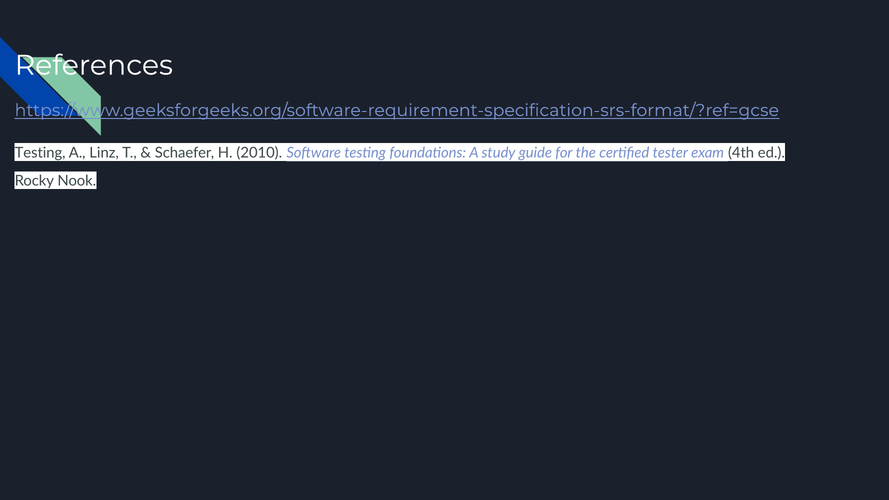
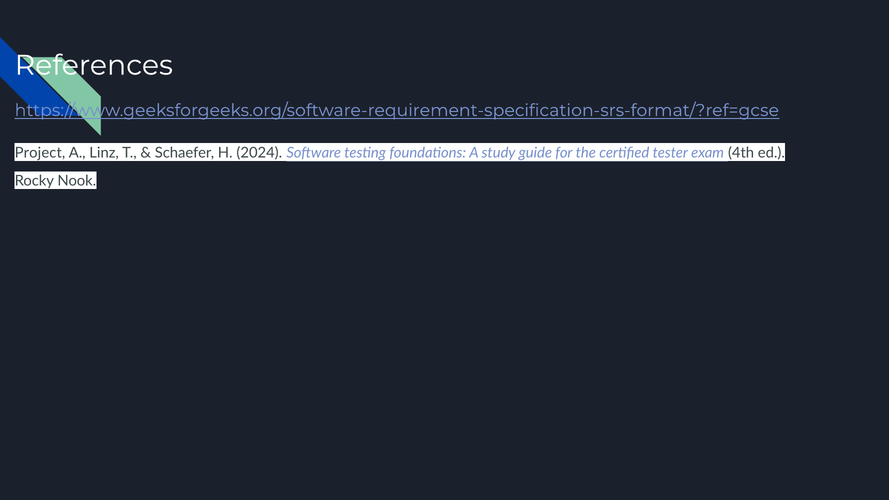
Testing at (40, 153): Testing -> Project
2010: 2010 -> 2024
